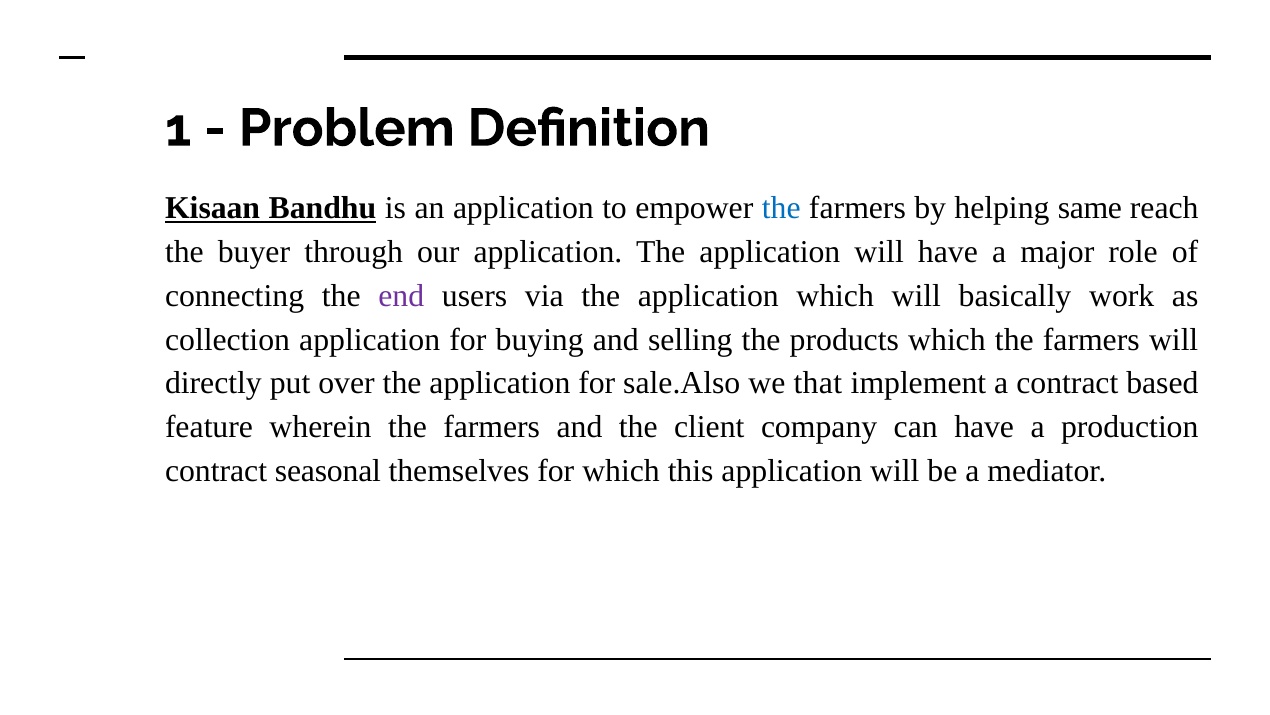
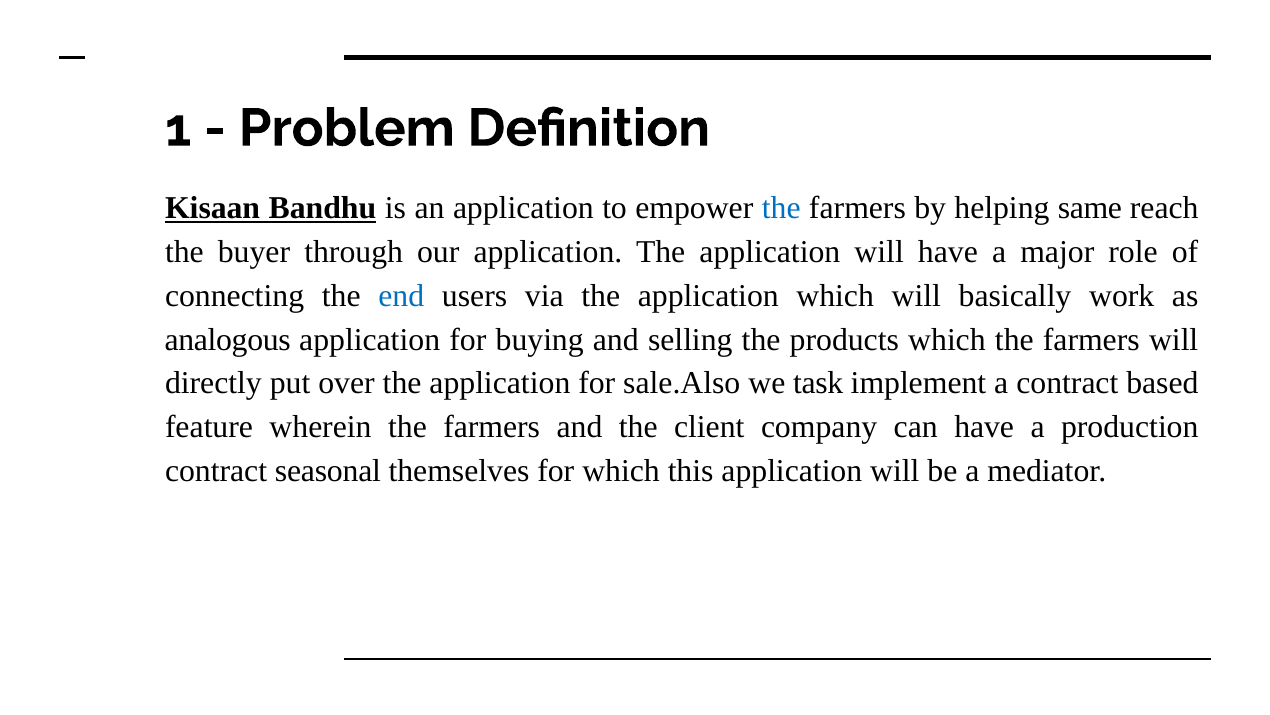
end colour: purple -> blue
collection: collection -> analogous
that: that -> task
